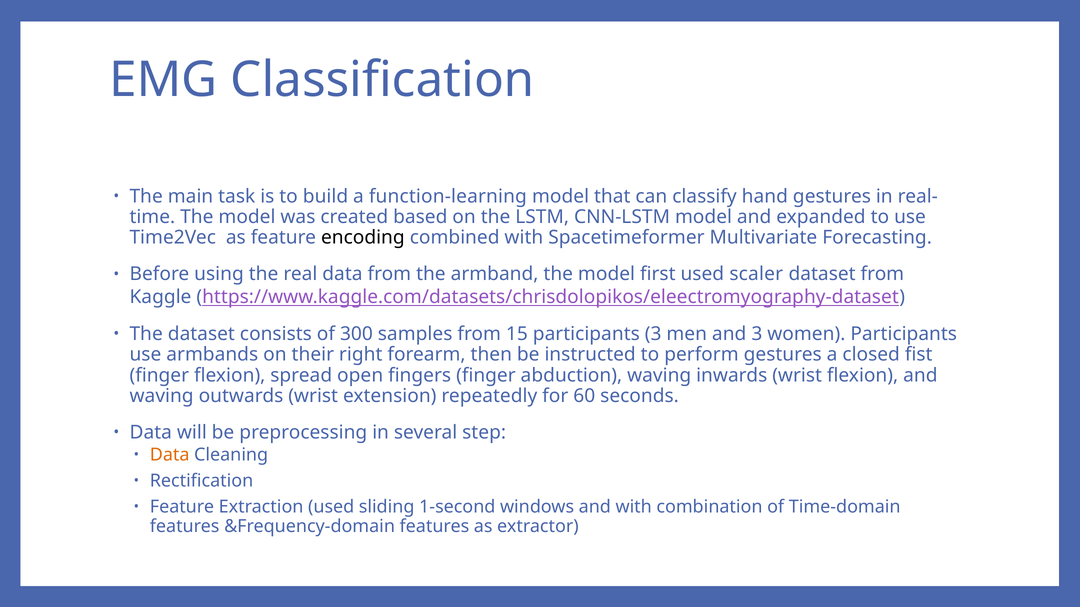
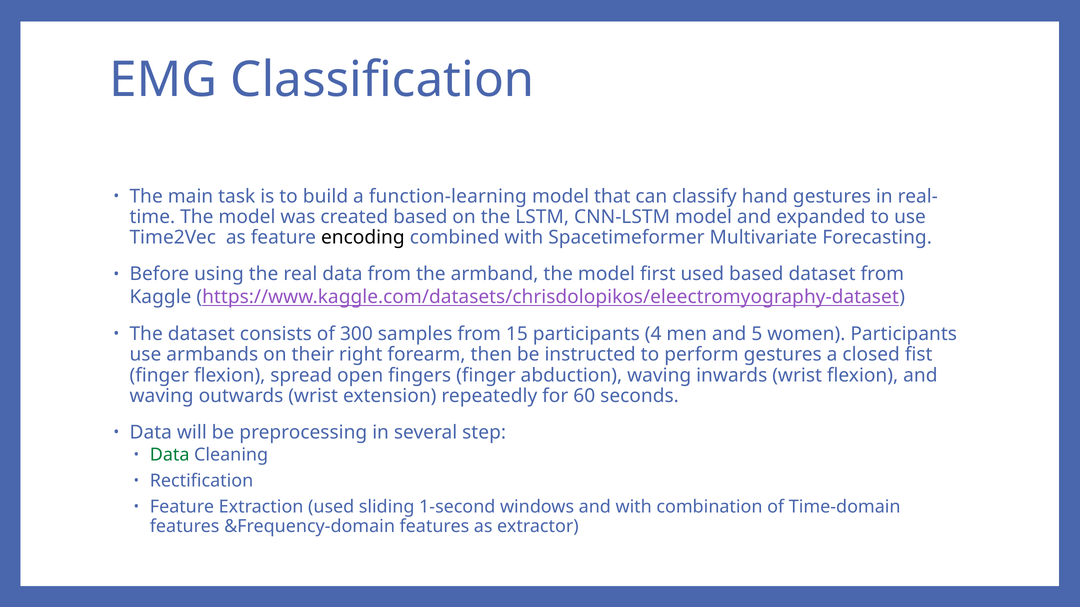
used scaler: scaler -> based
participants 3: 3 -> 4
and 3: 3 -> 5
Data at (170, 455) colour: orange -> green
